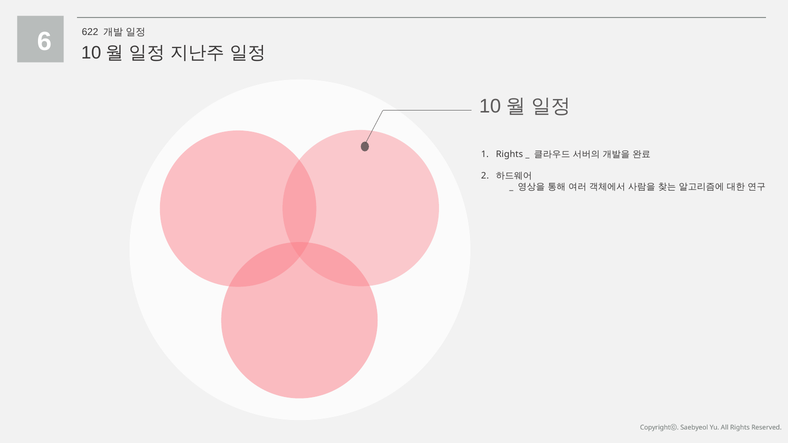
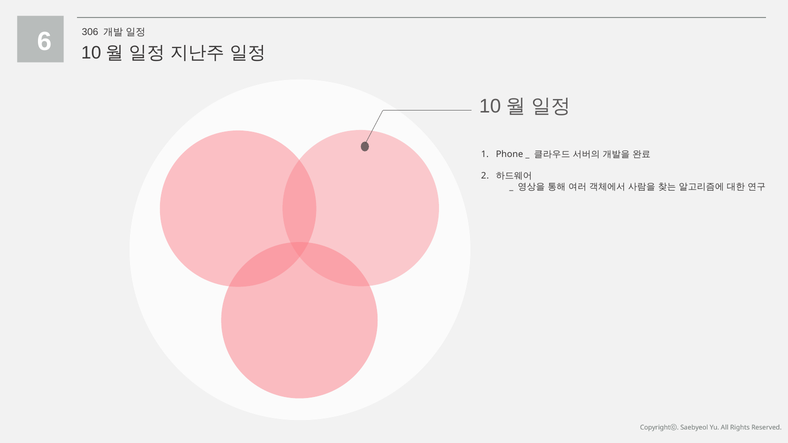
622: 622 -> 306
Rights at (509, 154): Rights -> Phone
